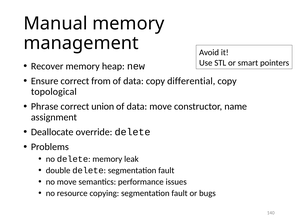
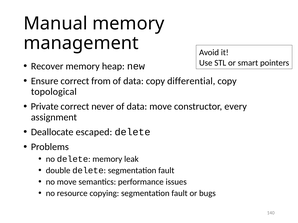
Phrase: Phrase -> Private
union: union -> never
name: name -> every
override: override -> escaped
